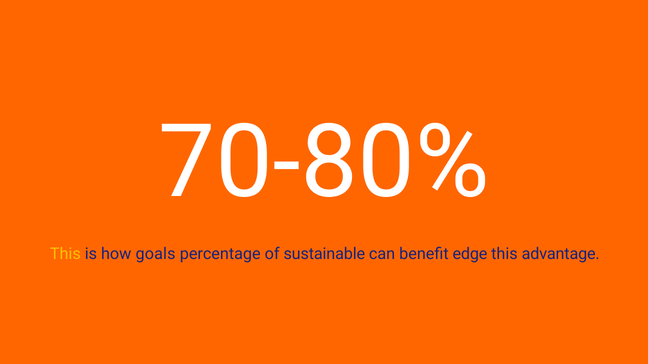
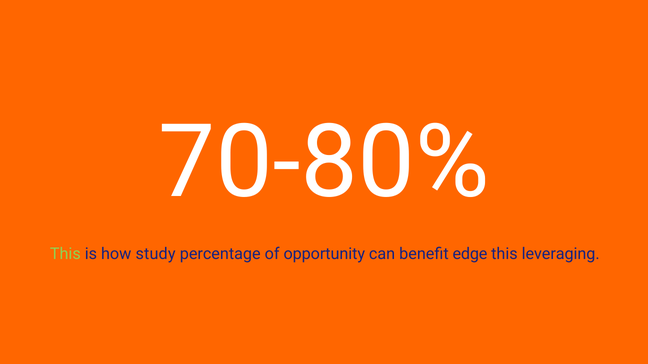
This at (65, 254) colour: yellow -> light green
goals: goals -> study
sustainable: sustainable -> opportunity
advantage: advantage -> leveraging
